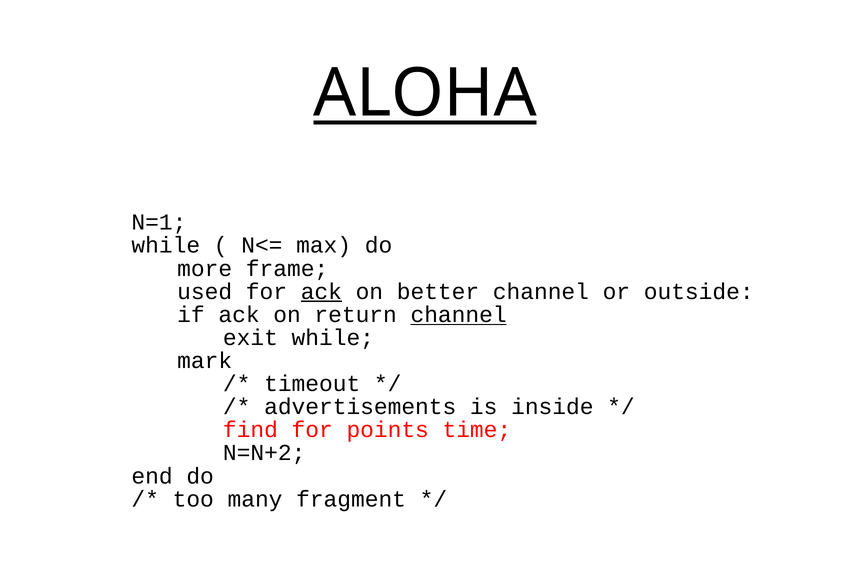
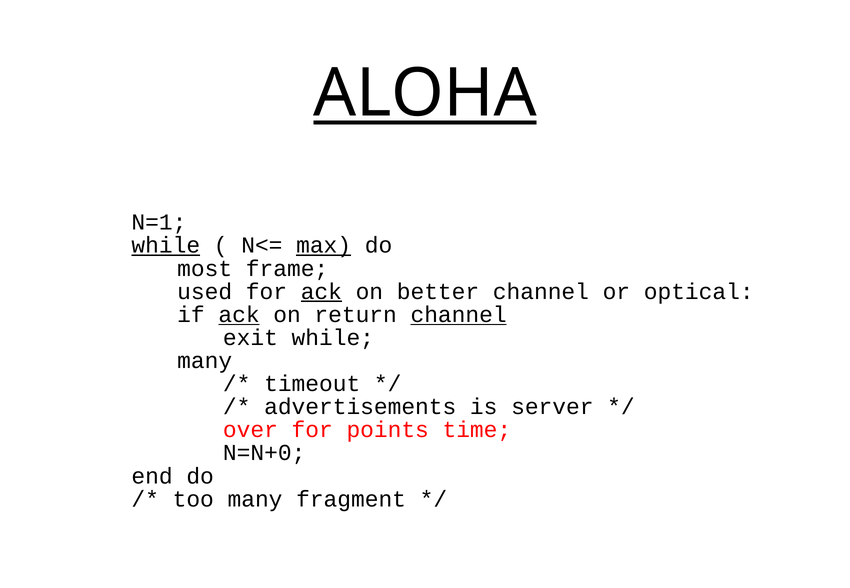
while at (166, 246) underline: none -> present
max underline: none -> present
more: more -> most
outside: outside -> optical
ack at (239, 315) underline: none -> present
mark at (205, 361): mark -> many
inside: inside -> server
find: find -> over
N=N+2: N=N+2 -> N=N+0
